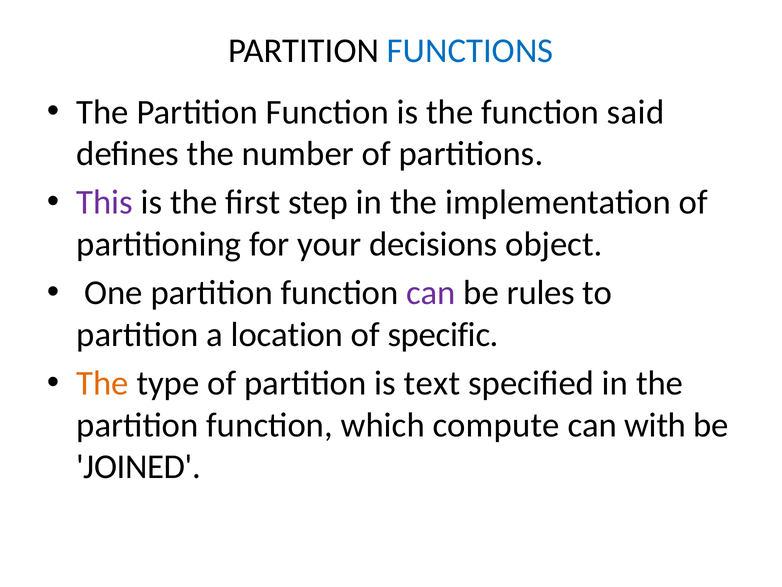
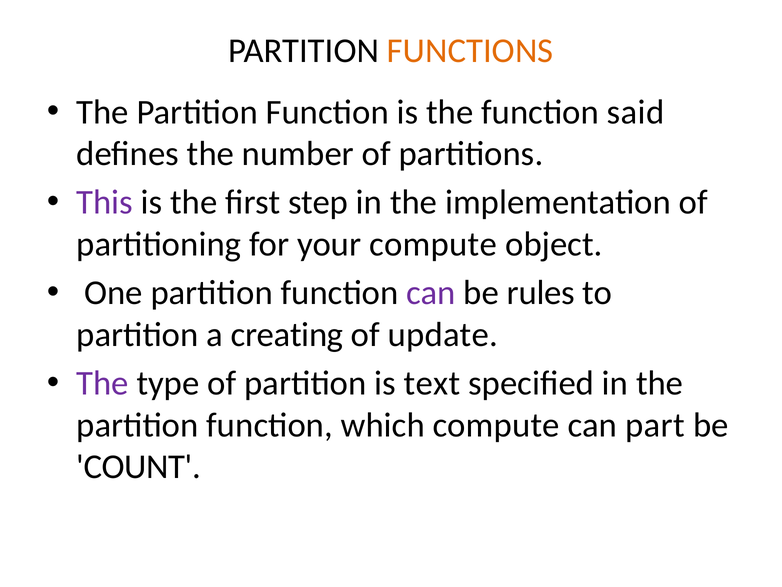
FUNCTIONS colour: blue -> orange
your decisions: decisions -> compute
location: location -> creating
specific: specific -> update
The at (102, 383) colour: orange -> purple
with: with -> part
JOINED: JOINED -> COUNT
